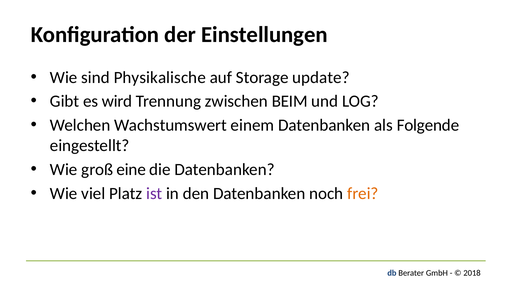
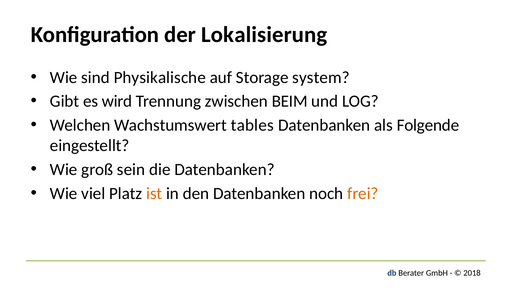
Einstellungen: Einstellungen -> Lokalisierung
update: update -> system
einem: einem -> tables
eine: eine -> sein
ist colour: purple -> orange
